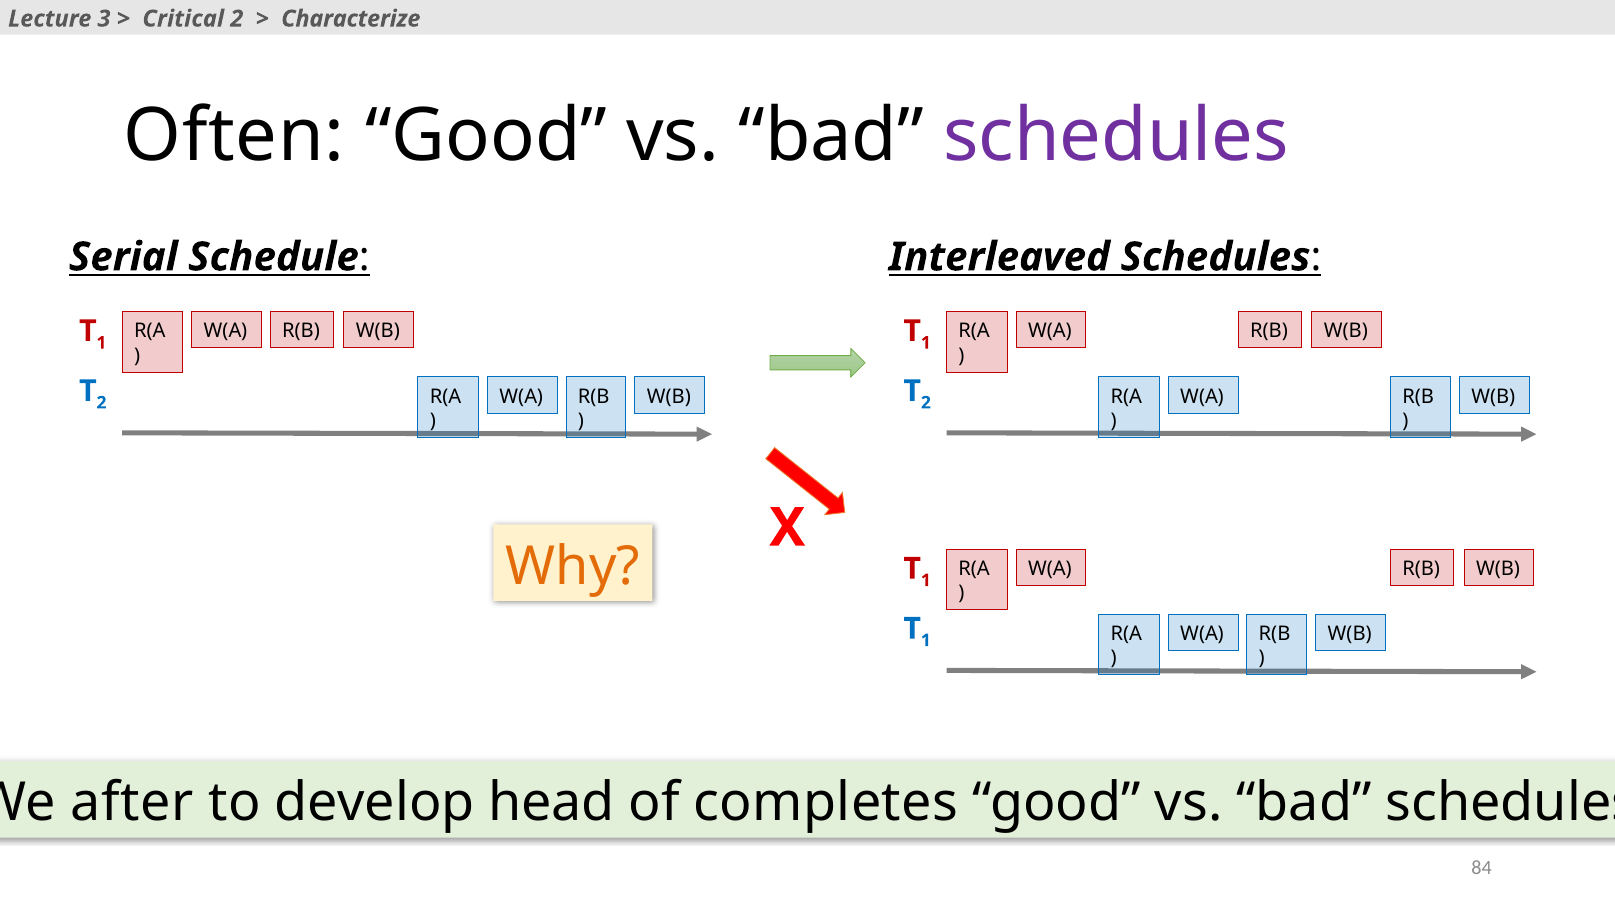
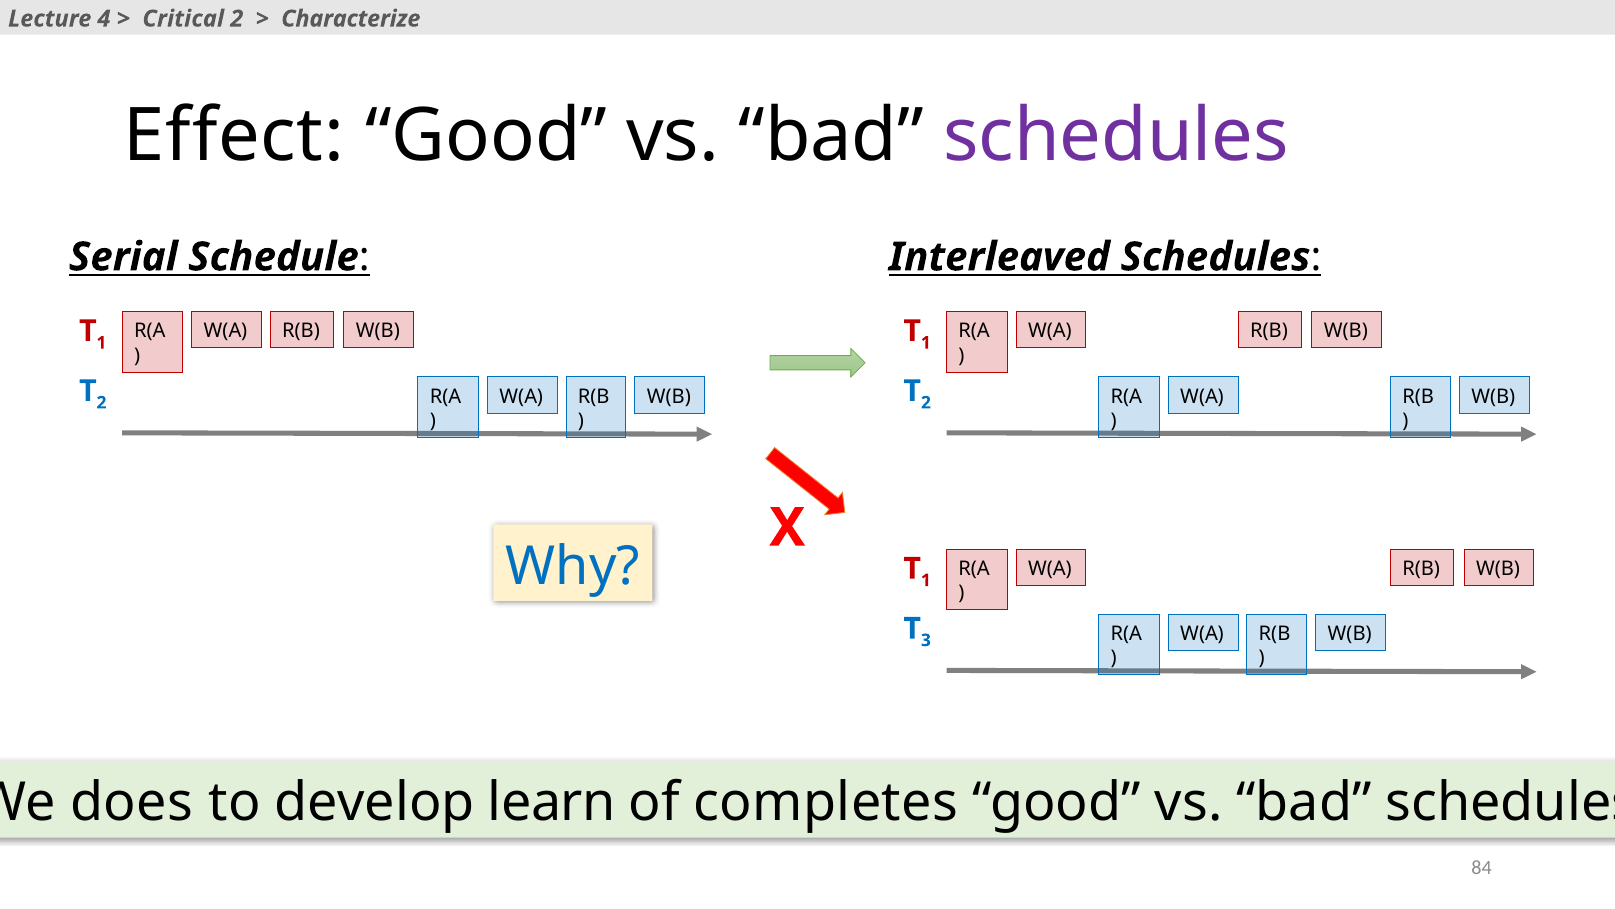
3: 3 -> 4
Often: Often -> Effect
Why colour: orange -> blue
1 at (926, 640): 1 -> 3
after: after -> does
head: head -> learn
